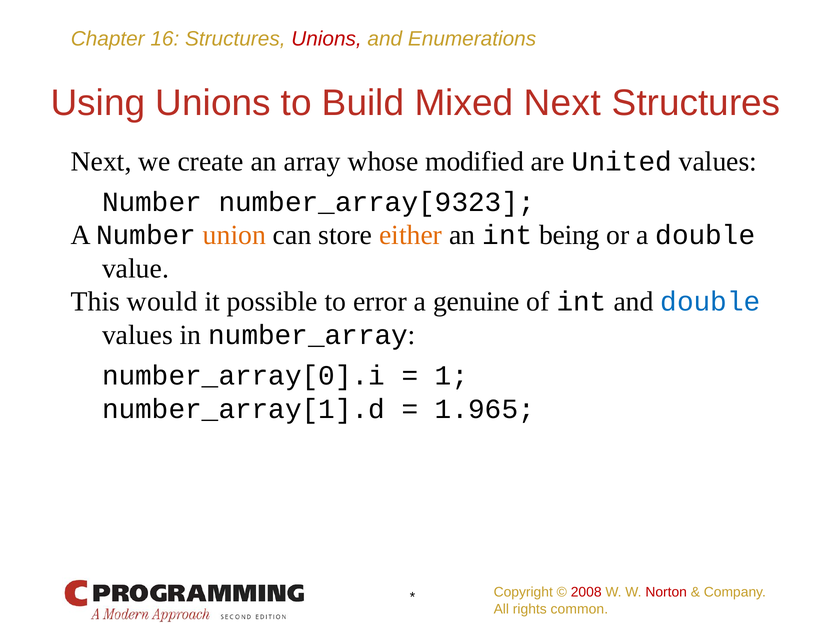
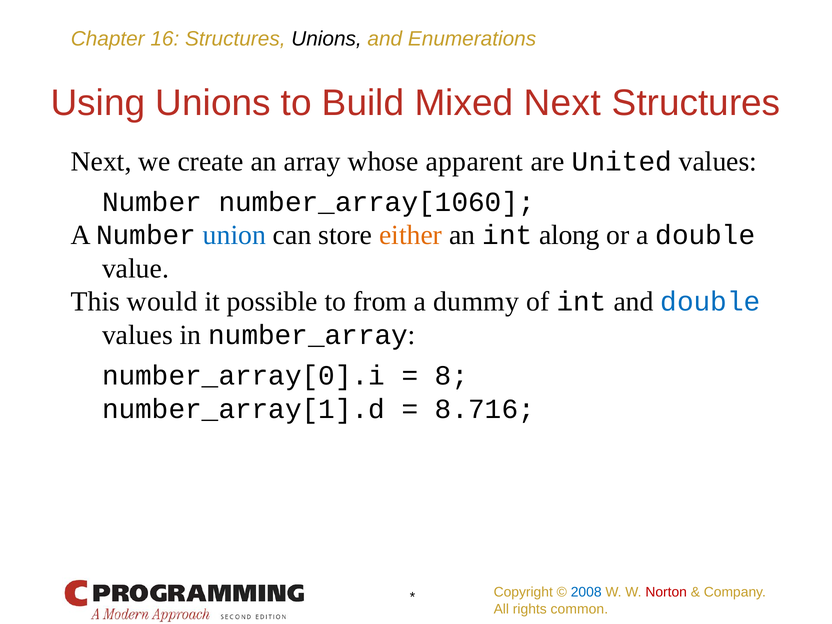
Unions at (327, 39) colour: red -> black
modified: modified -> apparent
number_array[9323: number_array[9323 -> number_array[1060
union colour: orange -> blue
being: being -> along
error: error -> from
genuine: genuine -> dummy
1: 1 -> 8
1.965: 1.965 -> 8.716
2008 colour: red -> blue
